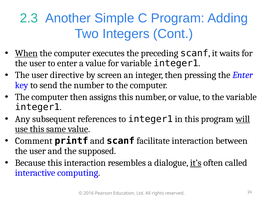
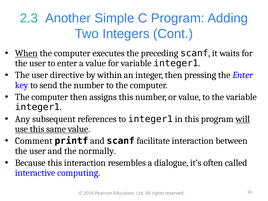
screen: screen -> within
supposed: supposed -> normally
it’s underline: present -> none
